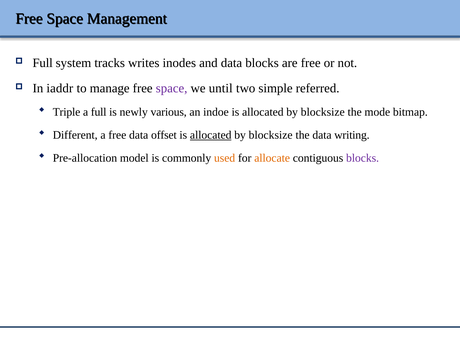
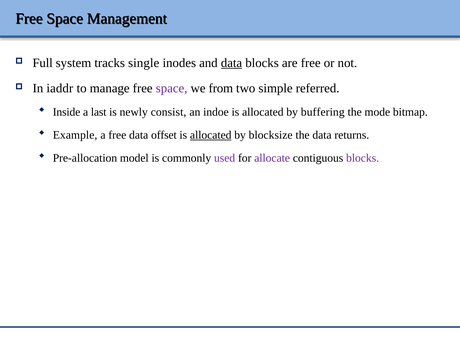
writes: writes -> single
data at (232, 63) underline: none -> present
until: until -> from
Triple: Triple -> Inside
a full: full -> last
various: various -> consist
blocksize at (323, 112): blocksize -> buffering
Different: Different -> Example
writing: writing -> returns
used colour: orange -> purple
allocate colour: orange -> purple
